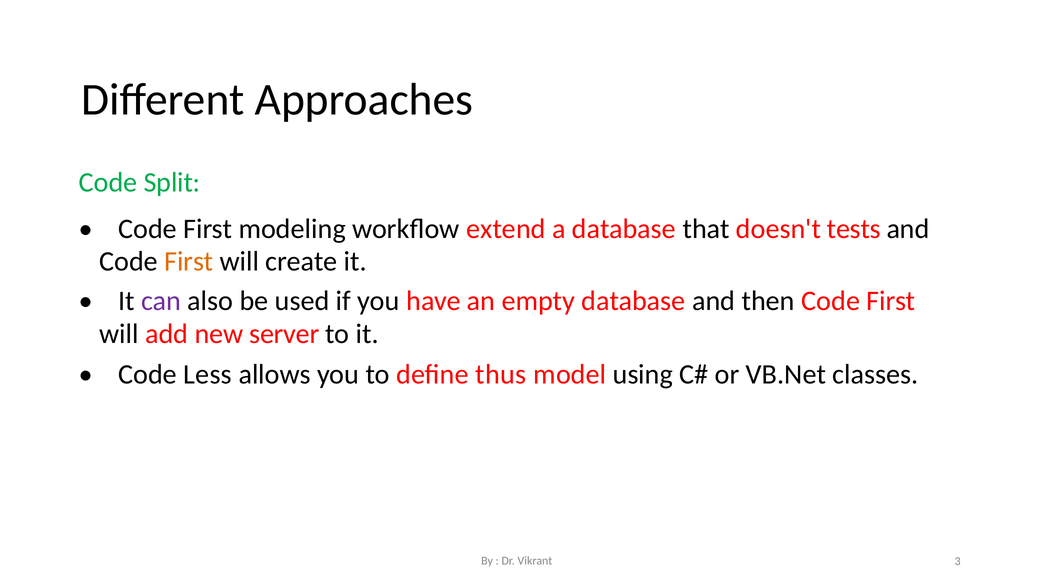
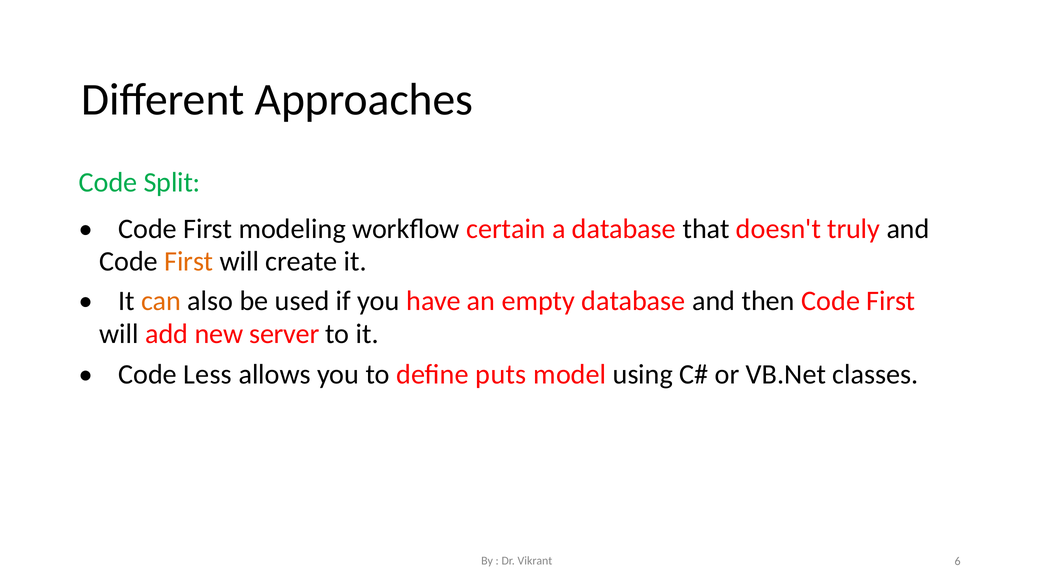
extend: extend -> certain
tests: tests -> truly
can colour: purple -> orange
thus: thus -> puts
3: 3 -> 6
